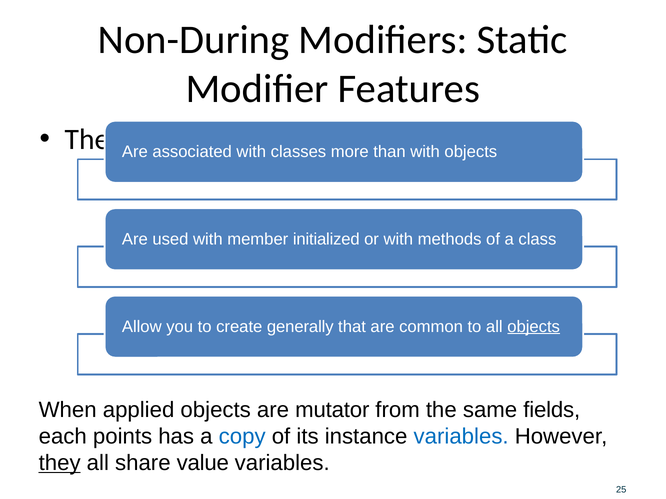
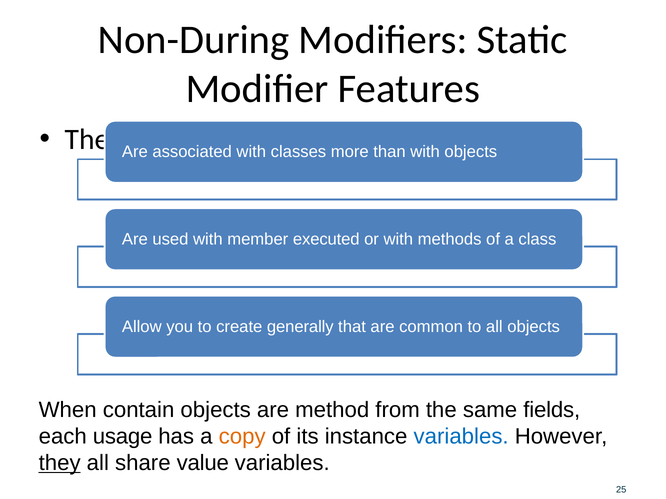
initialized: initialized -> executed
objects at (534, 327) underline: present -> none
applied: applied -> contain
mutator: mutator -> method
points: points -> usage
copy colour: blue -> orange
